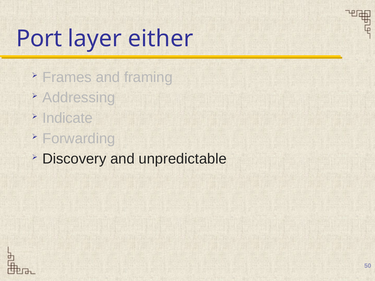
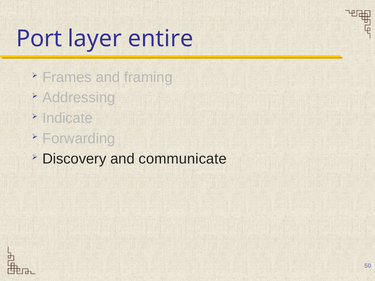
either: either -> entire
unpredictable: unpredictable -> communicate
